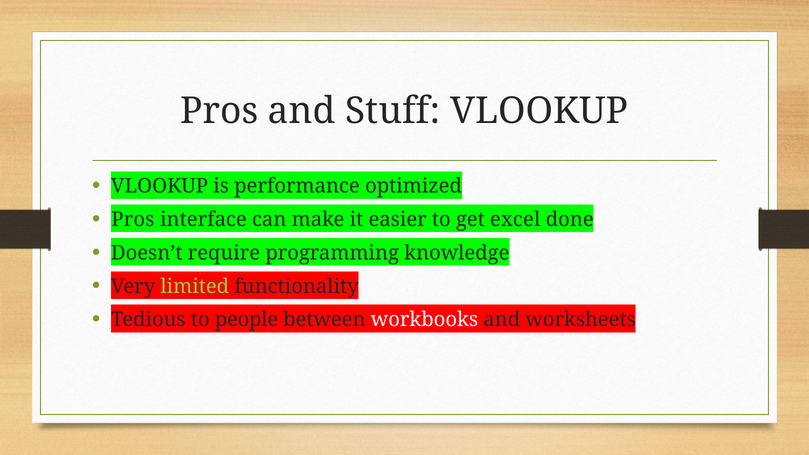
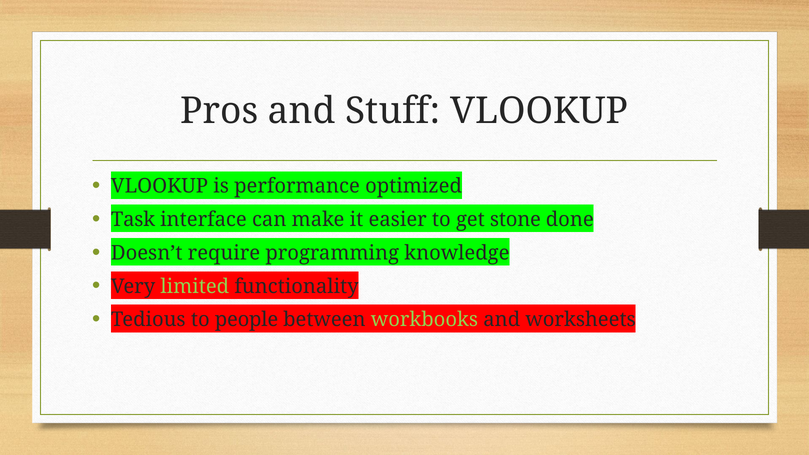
Pros at (133, 220): Pros -> Task
excel: excel -> stone
workbooks colour: white -> light green
